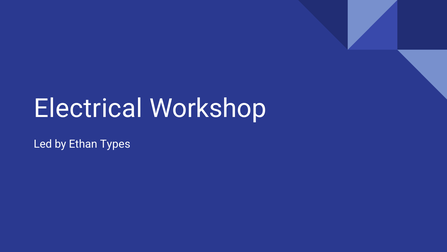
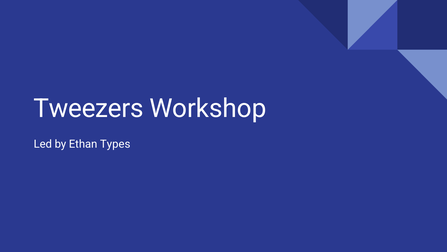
Electrical: Electrical -> Tweezers
